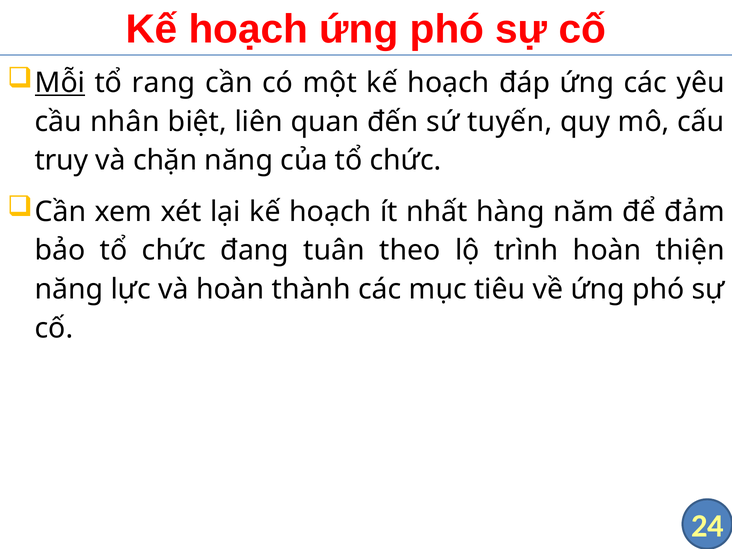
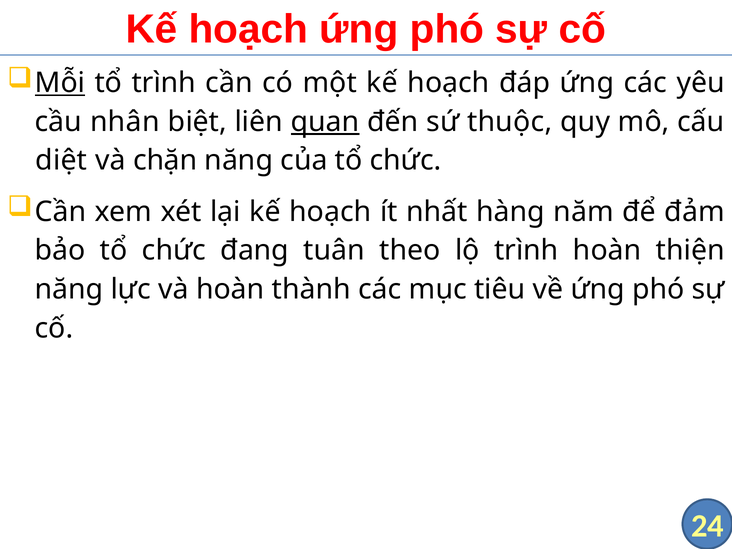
tổ rang: rang -> trình
quan underline: none -> present
tuyến: tuyến -> thuộc
truy: truy -> diệt
